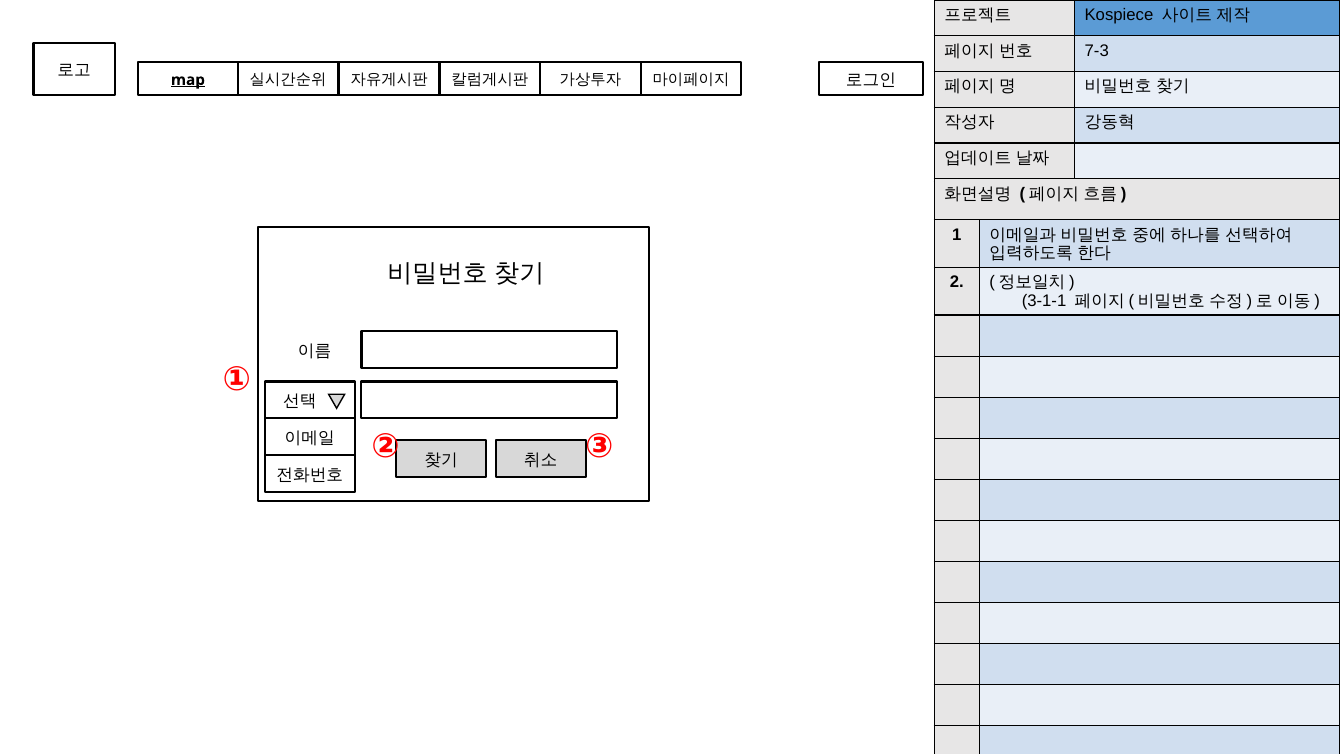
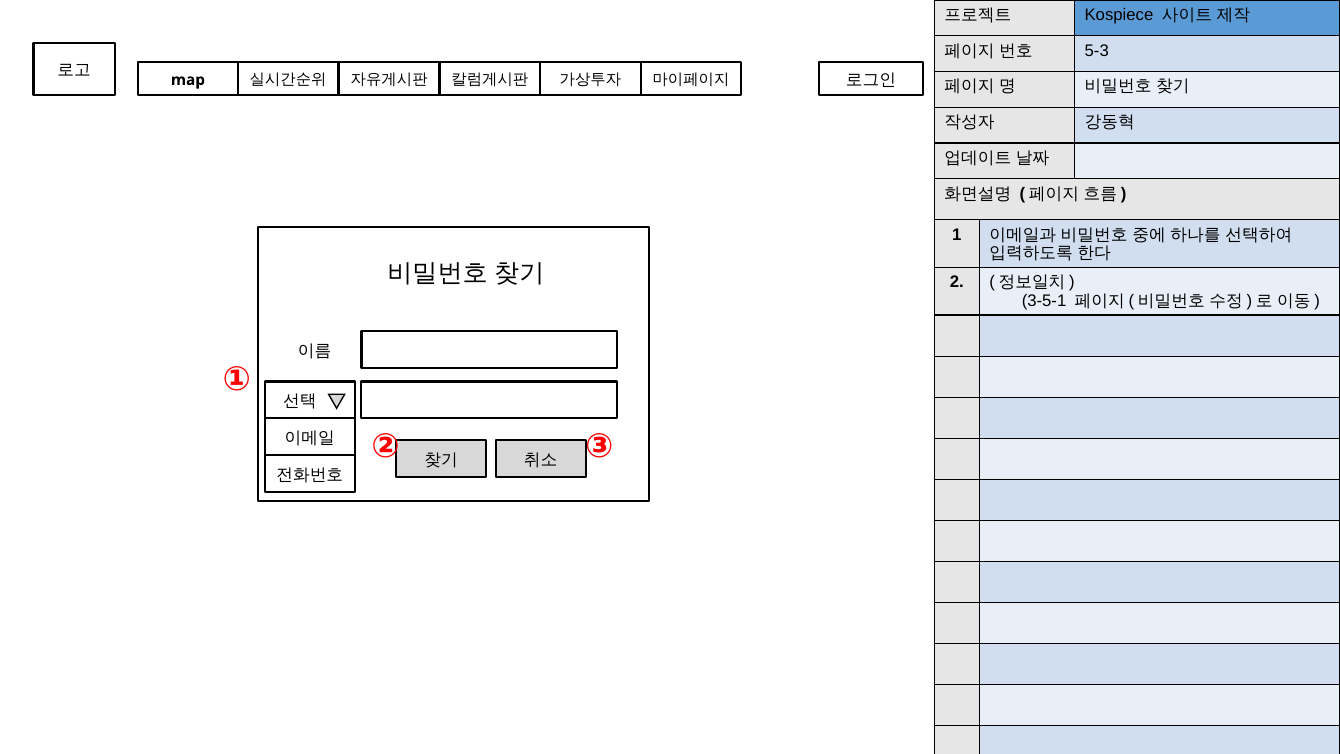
7-3: 7-3 -> 5-3
map underline: present -> none
3-1-1: 3-1-1 -> 3-5-1
